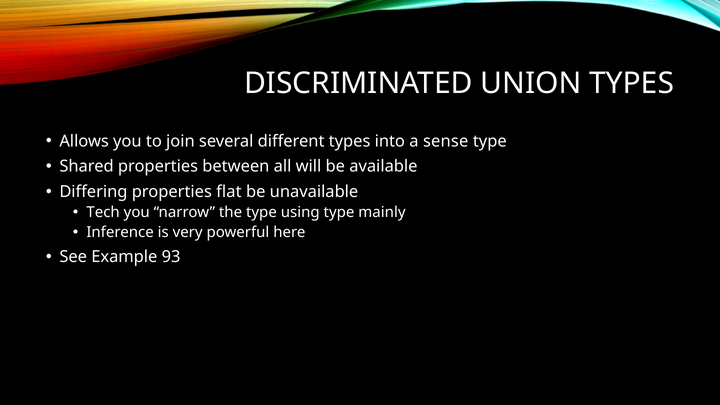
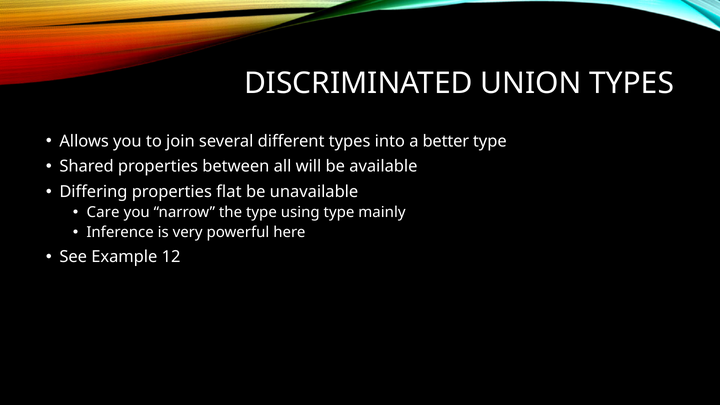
sense: sense -> better
Tech: Tech -> Care
93: 93 -> 12
